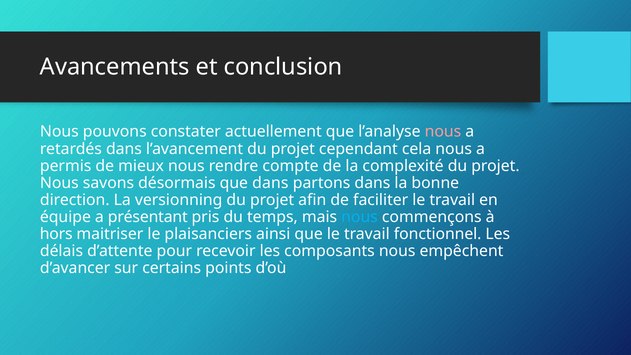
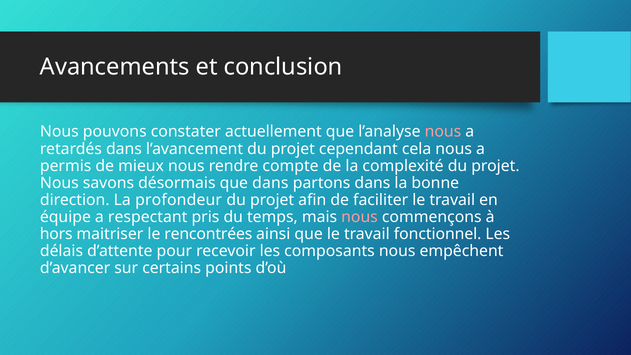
versionning: versionning -> profondeur
présentant: présentant -> respectant
nous at (360, 217) colour: light blue -> pink
plaisanciers: plaisanciers -> rencontrées
